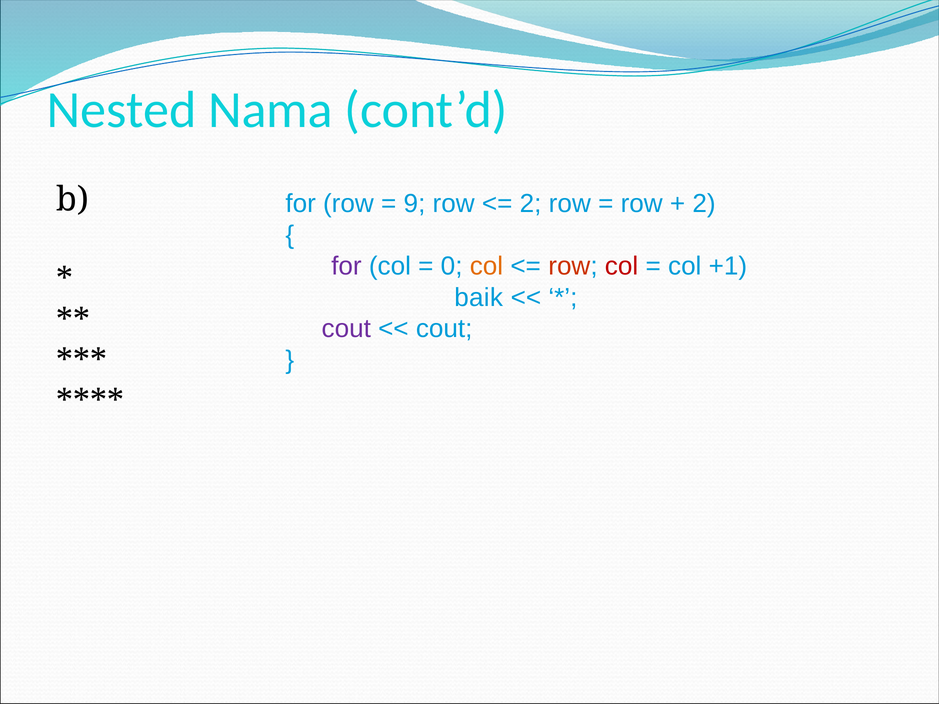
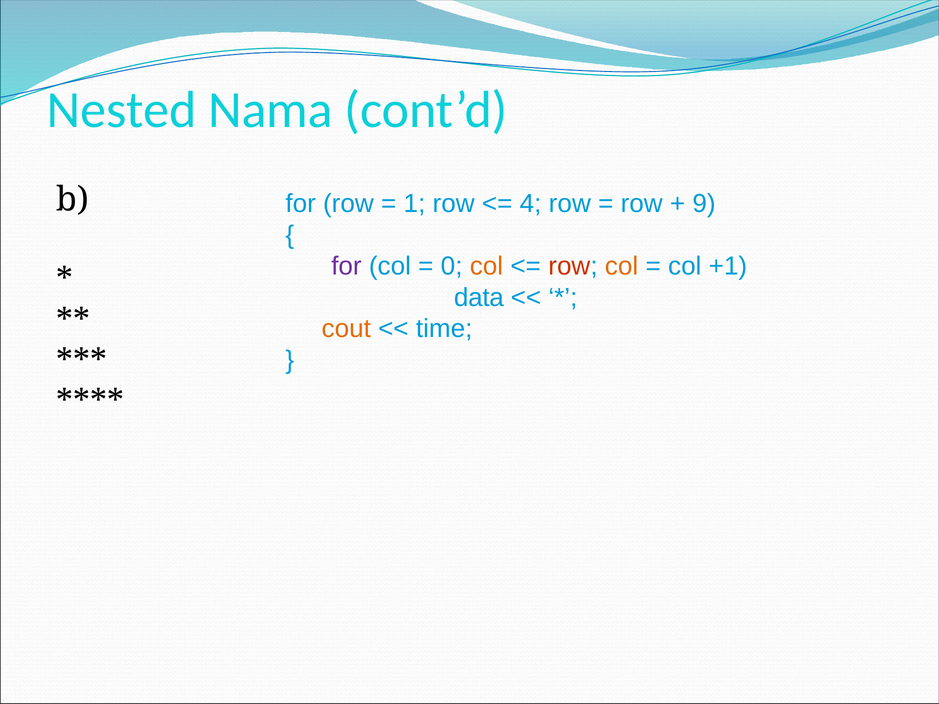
9: 9 -> 1
2 at (531, 204): 2 -> 4
2 at (704, 204): 2 -> 9
col at (622, 266) colour: red -> orange
baik: baik -> data
cout at (346, 329) colour: purple -> orange
cout at (444, 329): cout -> time
